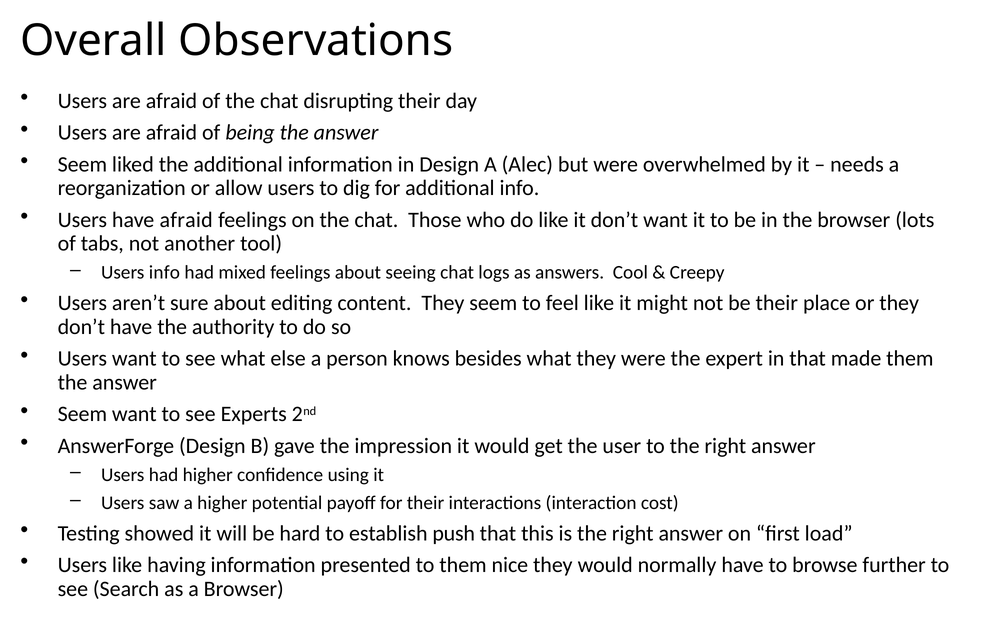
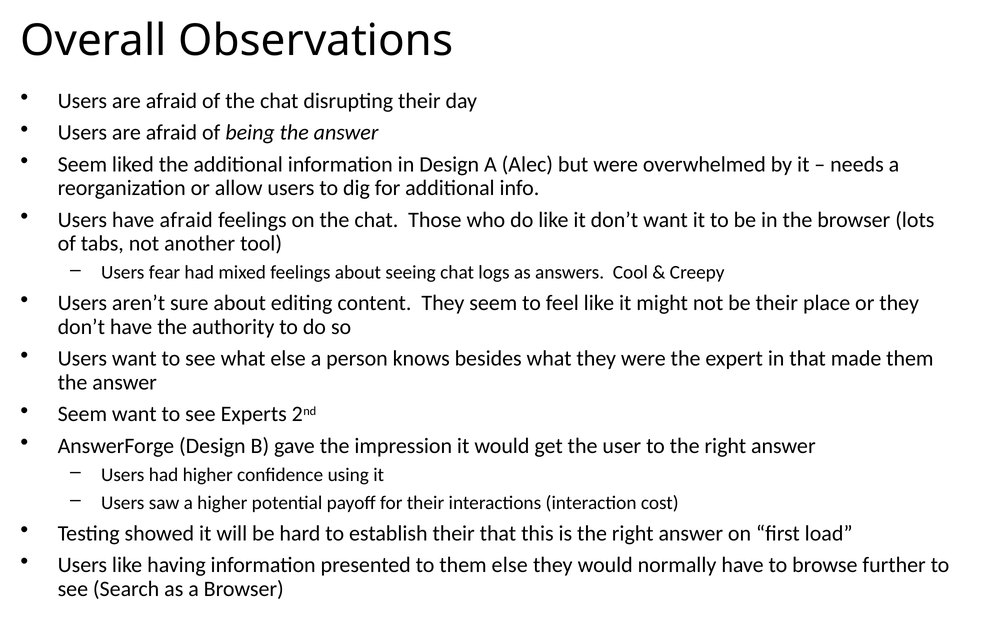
Users info: info -> fear
establish push: push -> their
them nice: nice -> else
